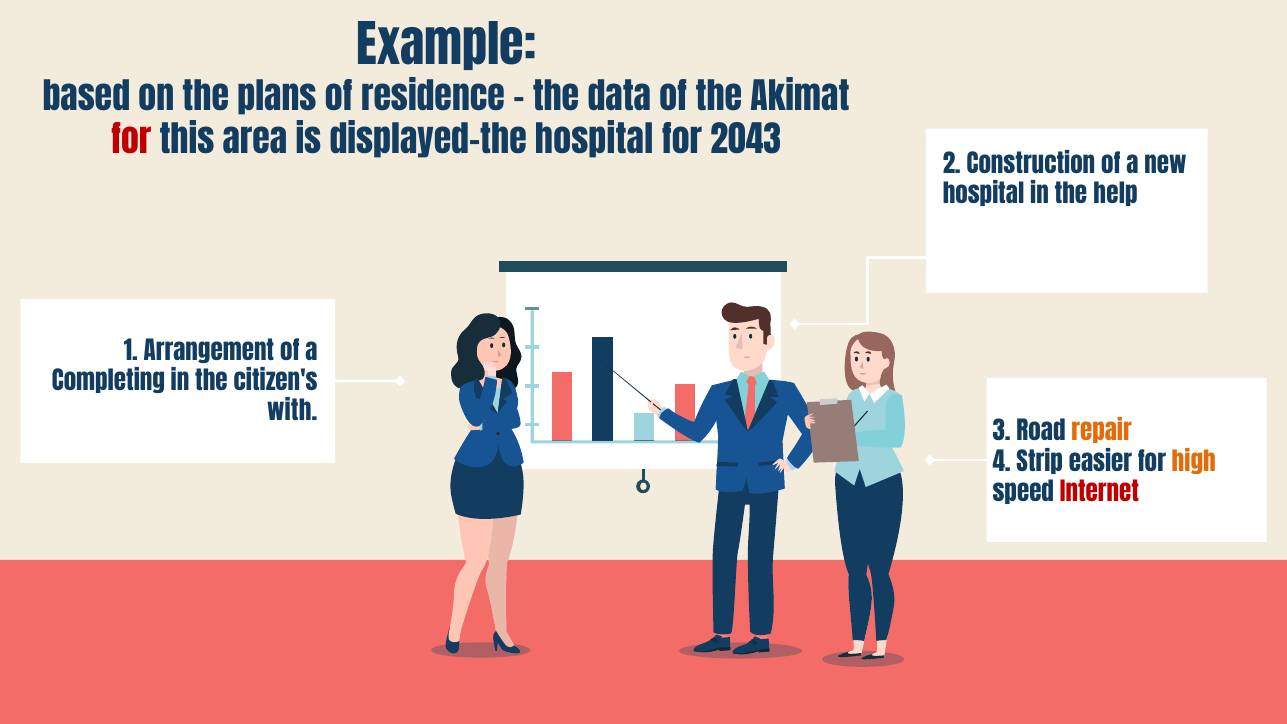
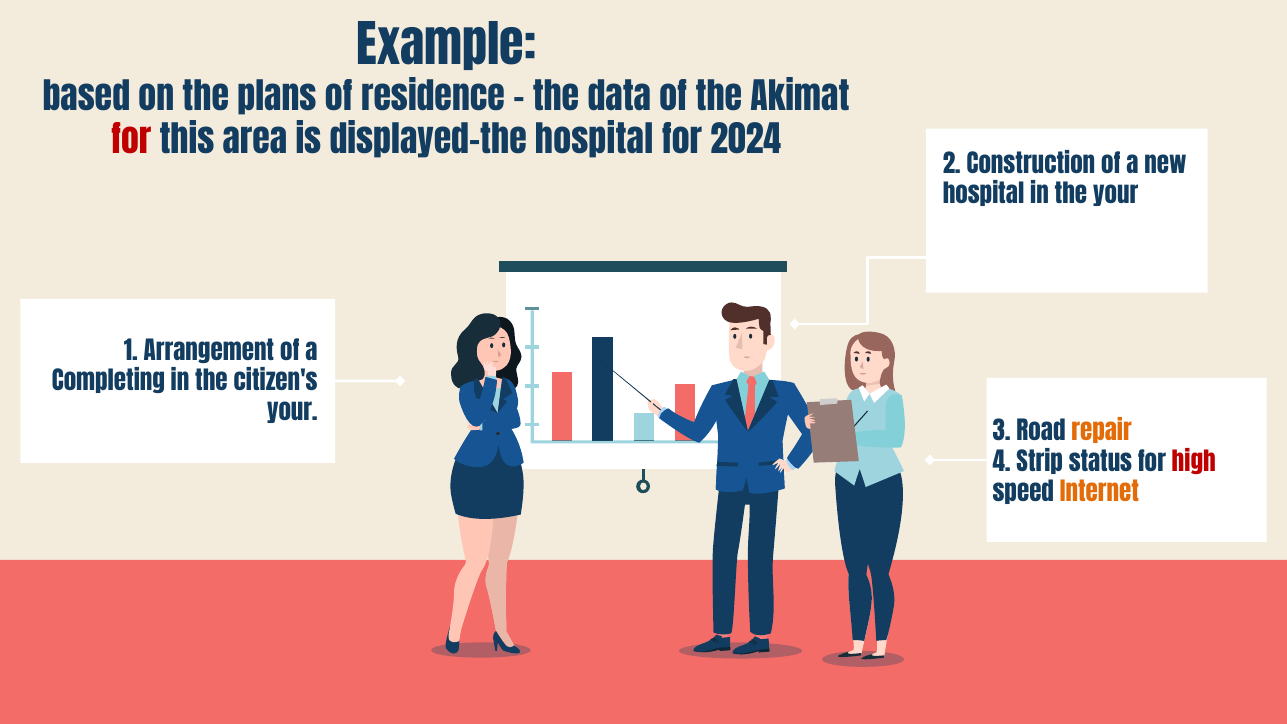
2043: 2043 -> 2024
the help: help -> your
with at (292, 412): with -> your
easier: easier -> status
high colour: orange -> red
Internet colour: red -> orange
